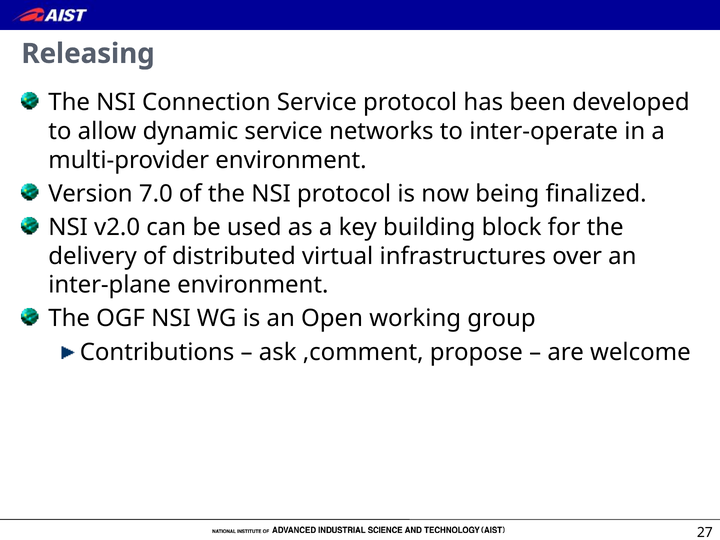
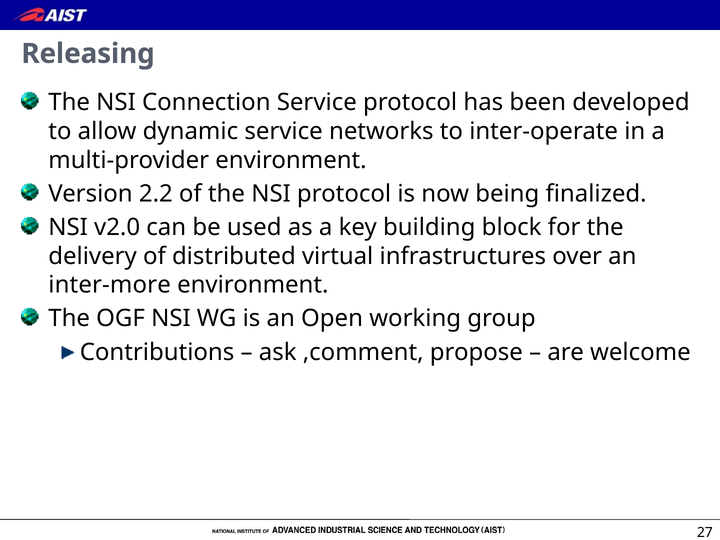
7.0: 7.0 -> 2.2
inter-plane: inter-plane -> inter-more
